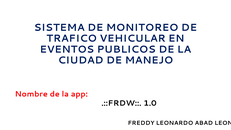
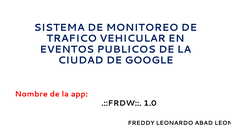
MANEJO: MANEJO -> GOOGLE
